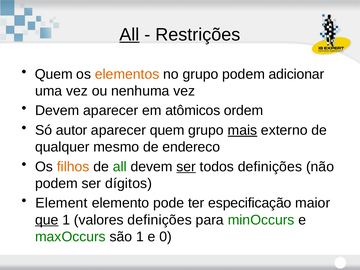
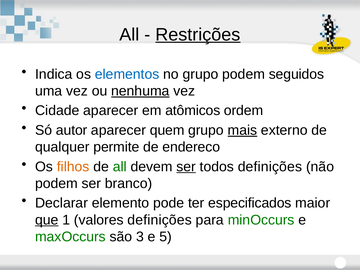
All at (129, 35) underline: present -> none
Restrições underline: none -> present
Quem at (54, 74): Quem -> Indica
elementos colour: orange -> blue
adicionar: adicionar -> seguidos
nenhuma underline: none -> present
Devem at (57, 111): Devem -> Cidade
mesmo: mesmo -> permite
dígitos: dígitos -> branco
Element: Element -> Declarar
especificação: especificação -> especificados
são 1: 1 -> 3
0: 0 -> 5
